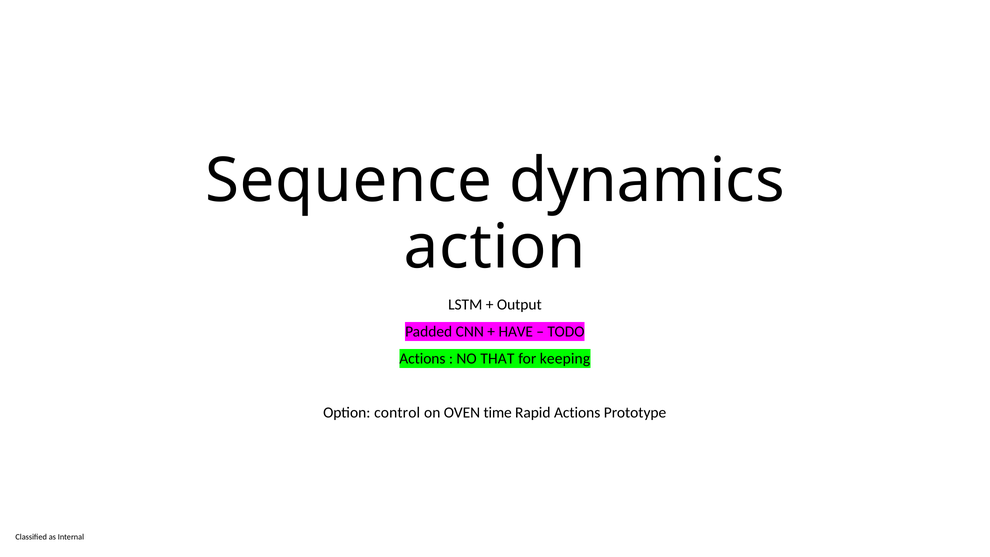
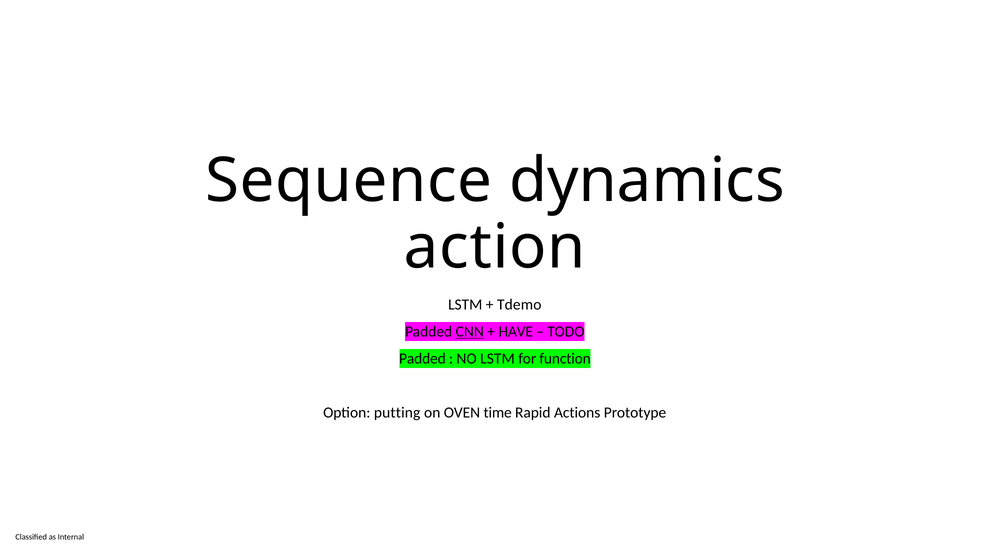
Output: Output -> Tdemo
CNN underline: none -> present
Actions at (422, 359): Actions -> Padded
NO THAT: THAT -> LSTM
keeping: keeping -> function
control: control -> putting
